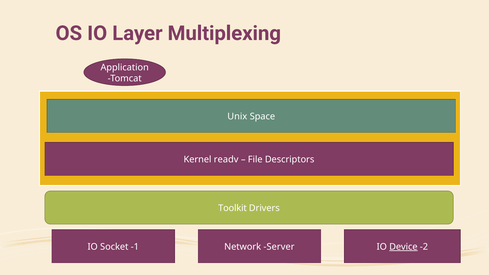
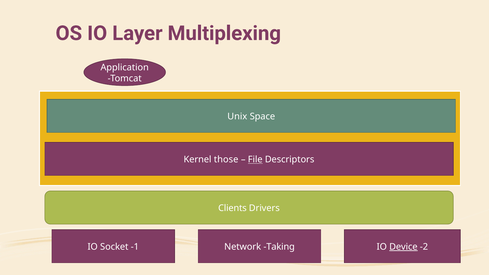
readv: readv -> those
File underline: none -> present
Toolkit: Toolkit -> Clients
Server: Server -> Taking
